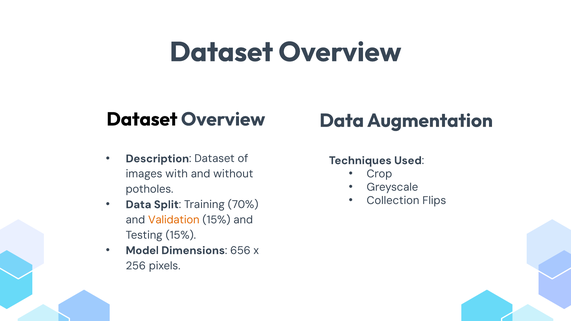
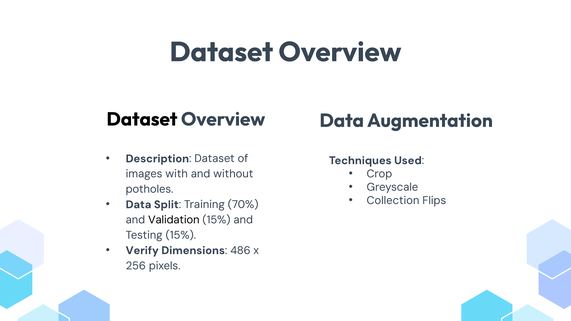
Validation colour: orange -> black
Model: Model -> Verify
656: 656 -> 486
